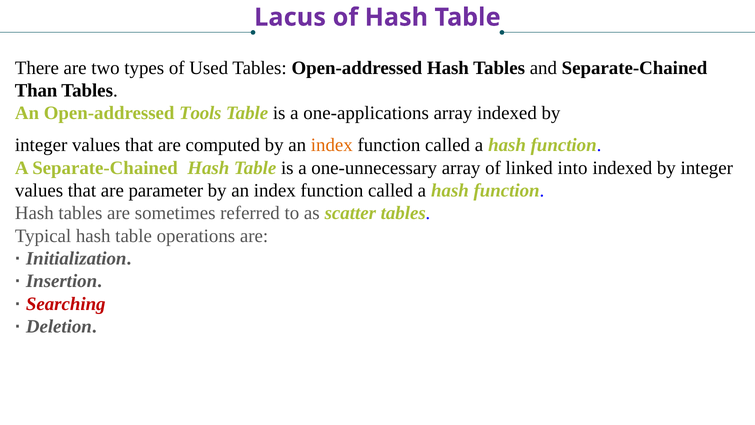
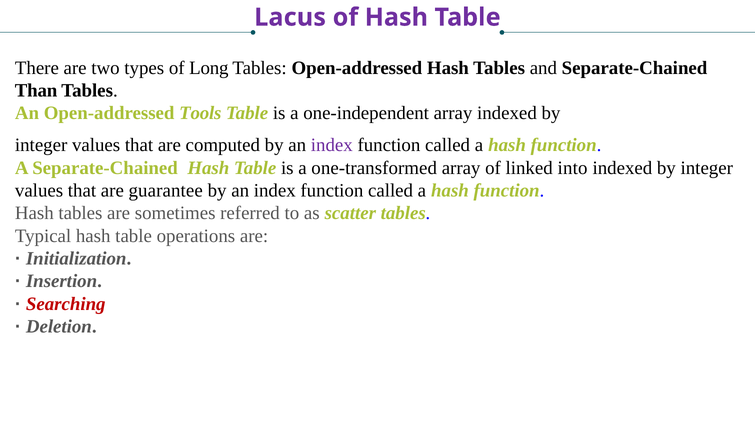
Used: Used -> Long
one-applications: one-applications -> one-independent
index at (332, 145) colour: orange -> purple
one-unnecessary: one-unnecessary -> one-transformed
parameter: parameter -> guarantee
